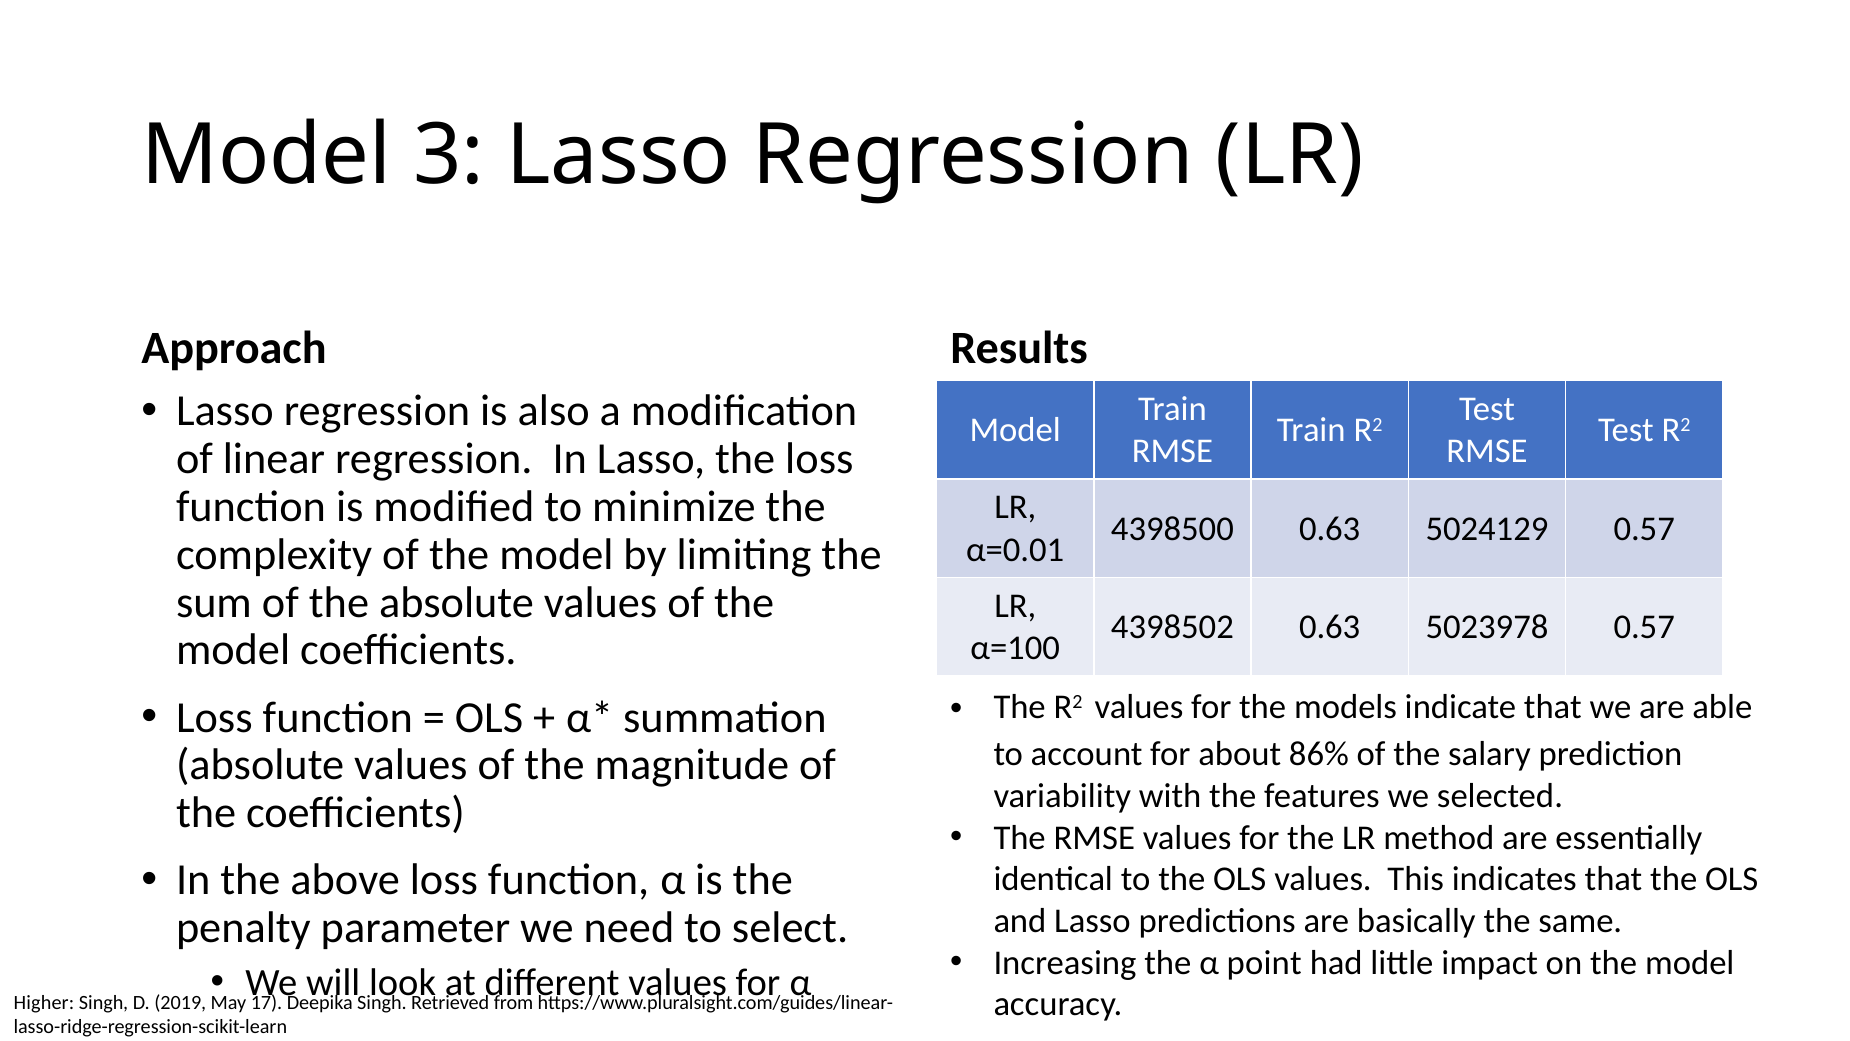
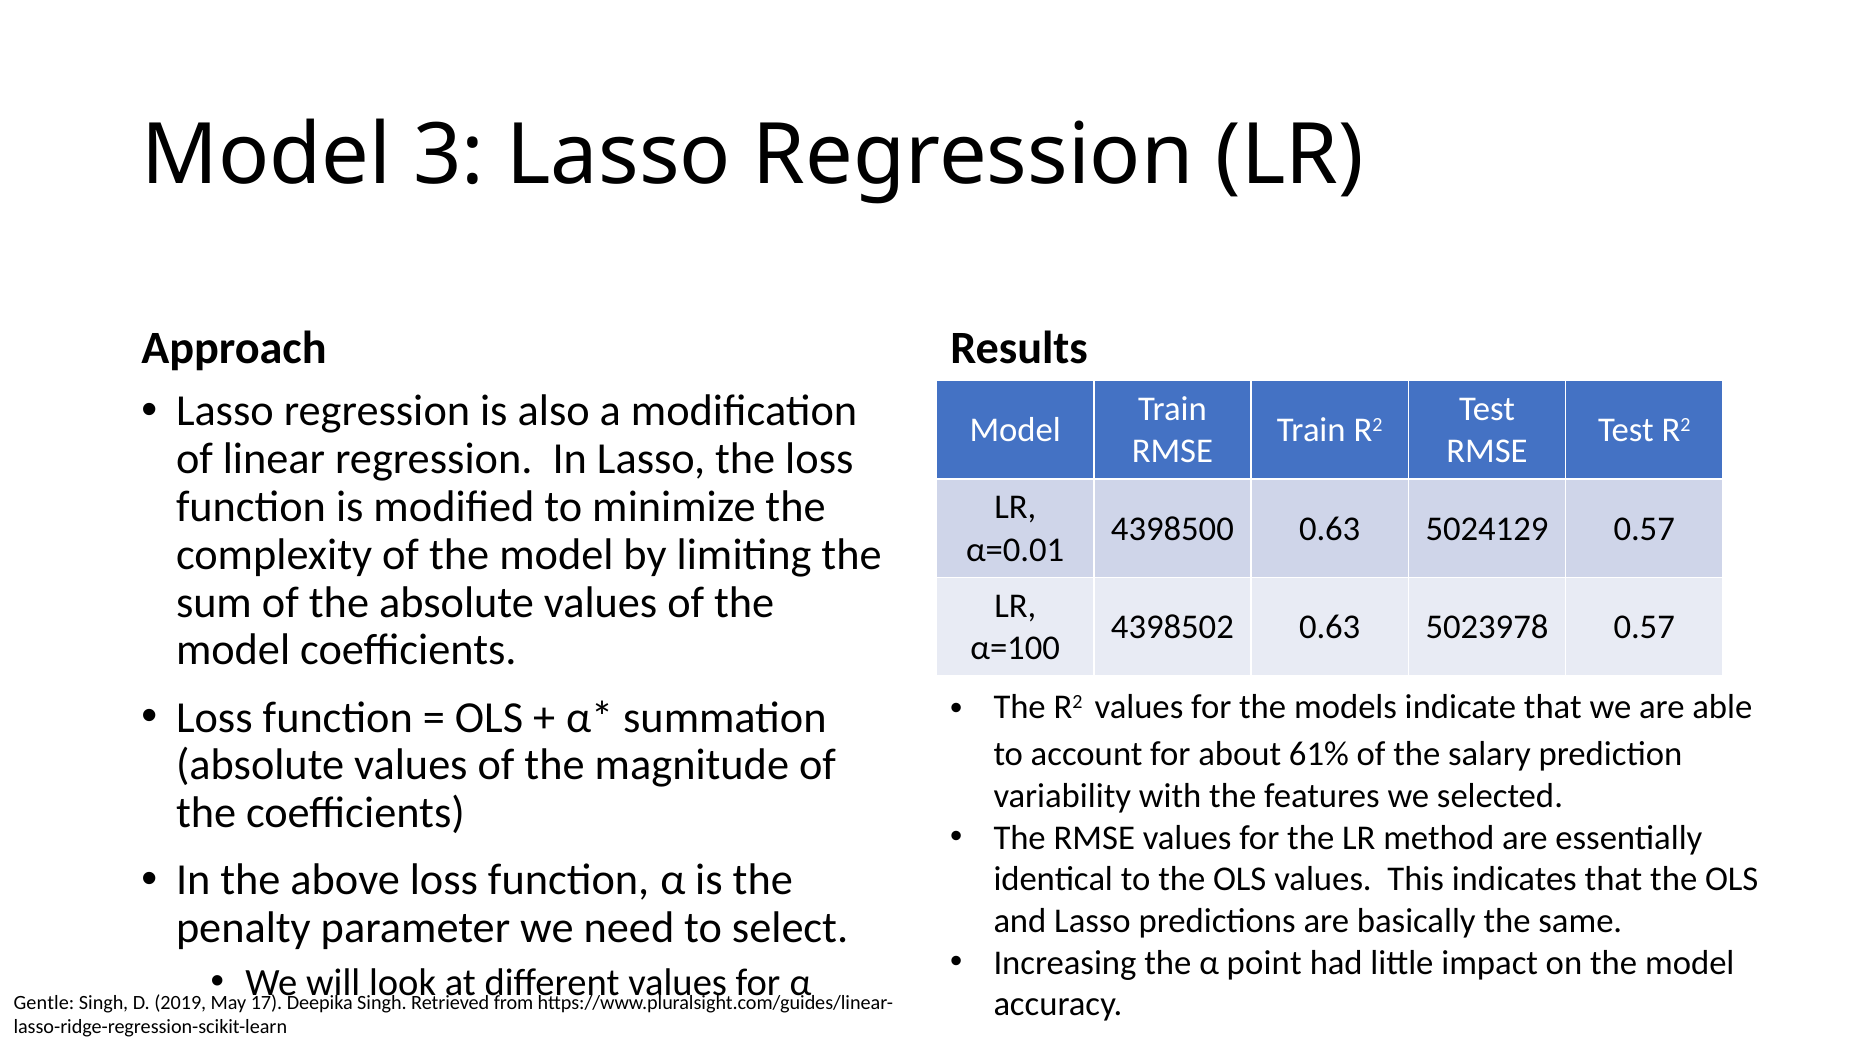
86%: 86% -> 61%
Higher: Higher -> Gentle
